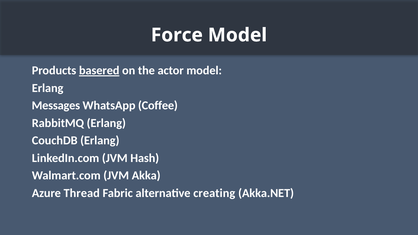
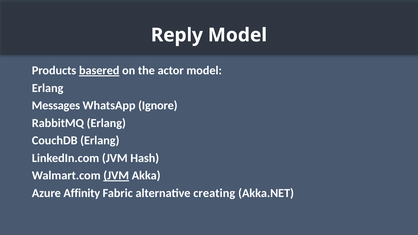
Force: Force -> Reply
Coffee: Coffee -> Ignore
JVM at (116, 176) underline: none -> present
Thread: Thread -> Affinity
